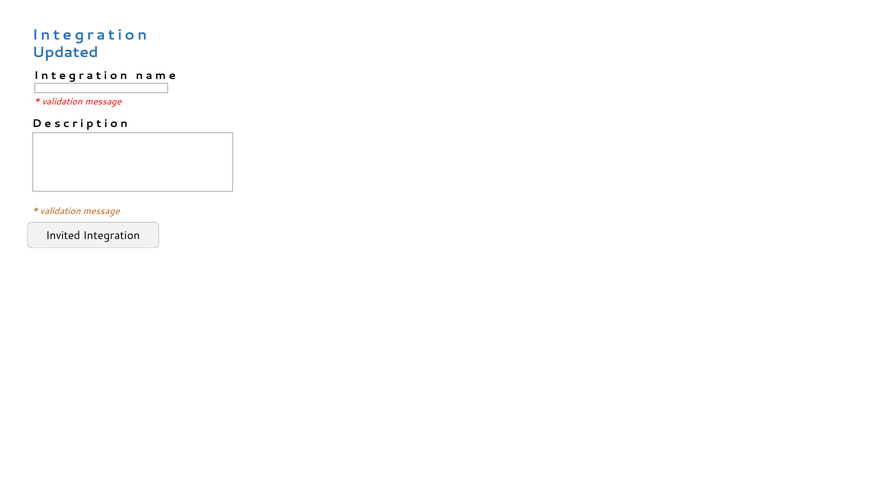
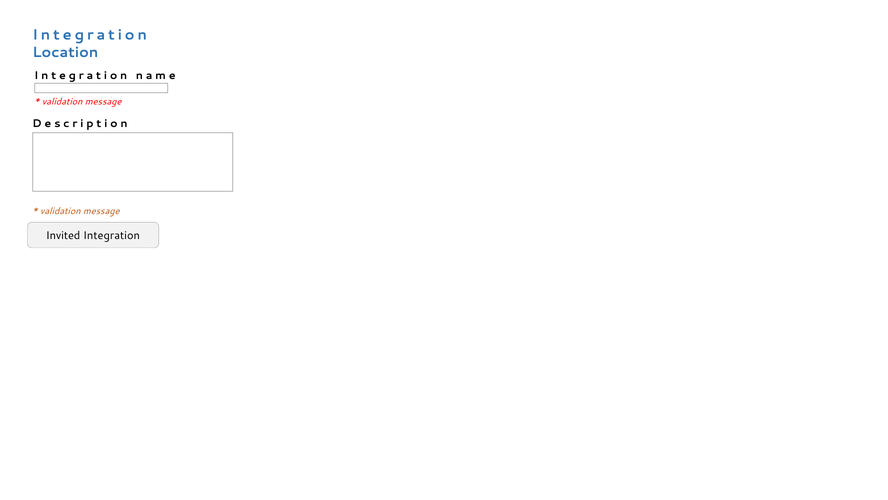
Updated: Updated -> Location
